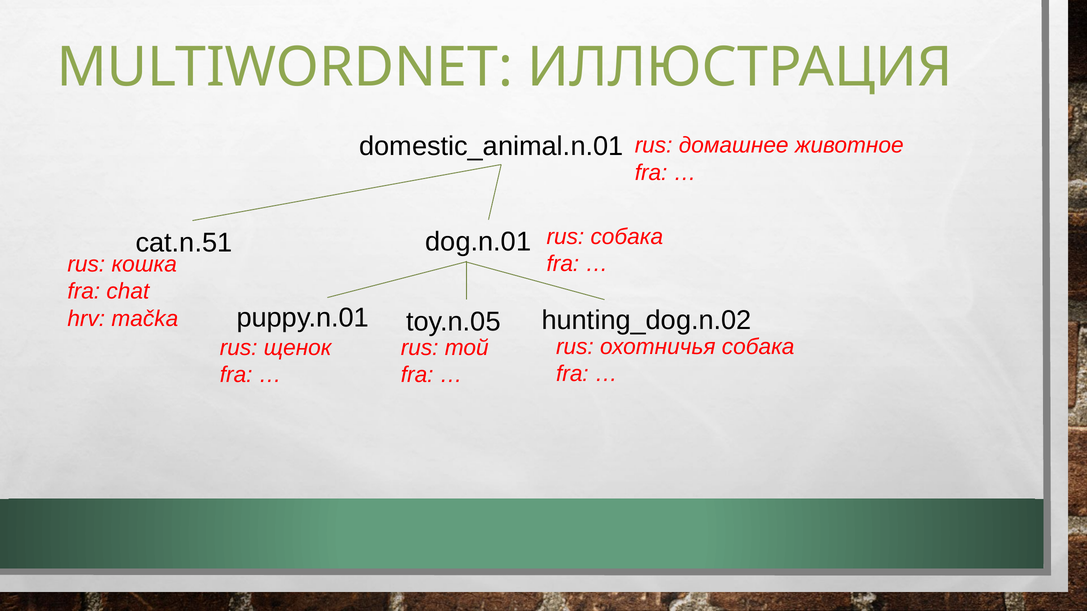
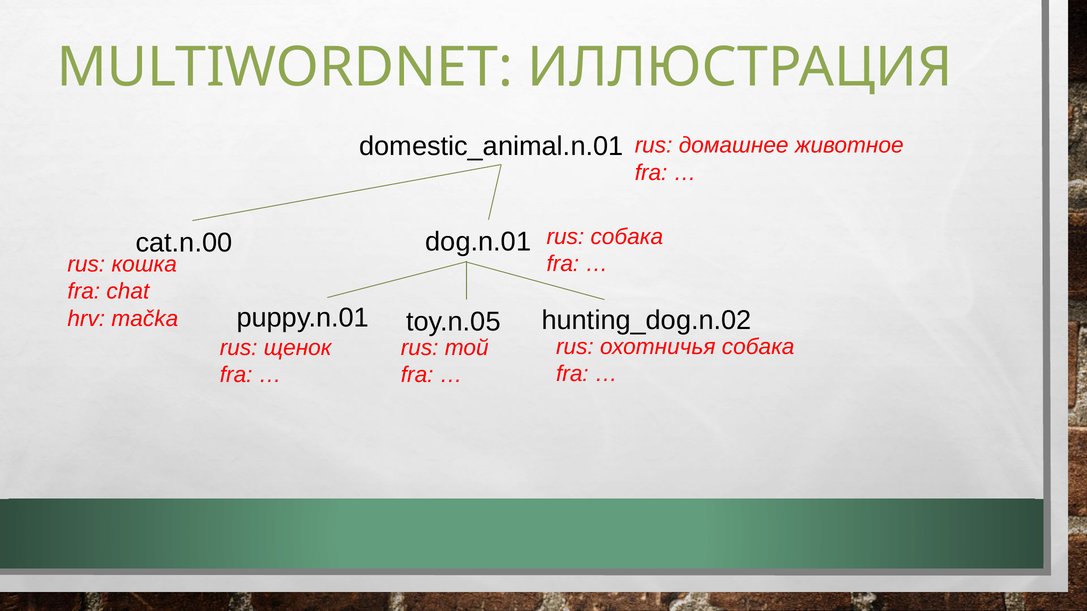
cat.n.51: cat.n.51 -> cat.n.00
